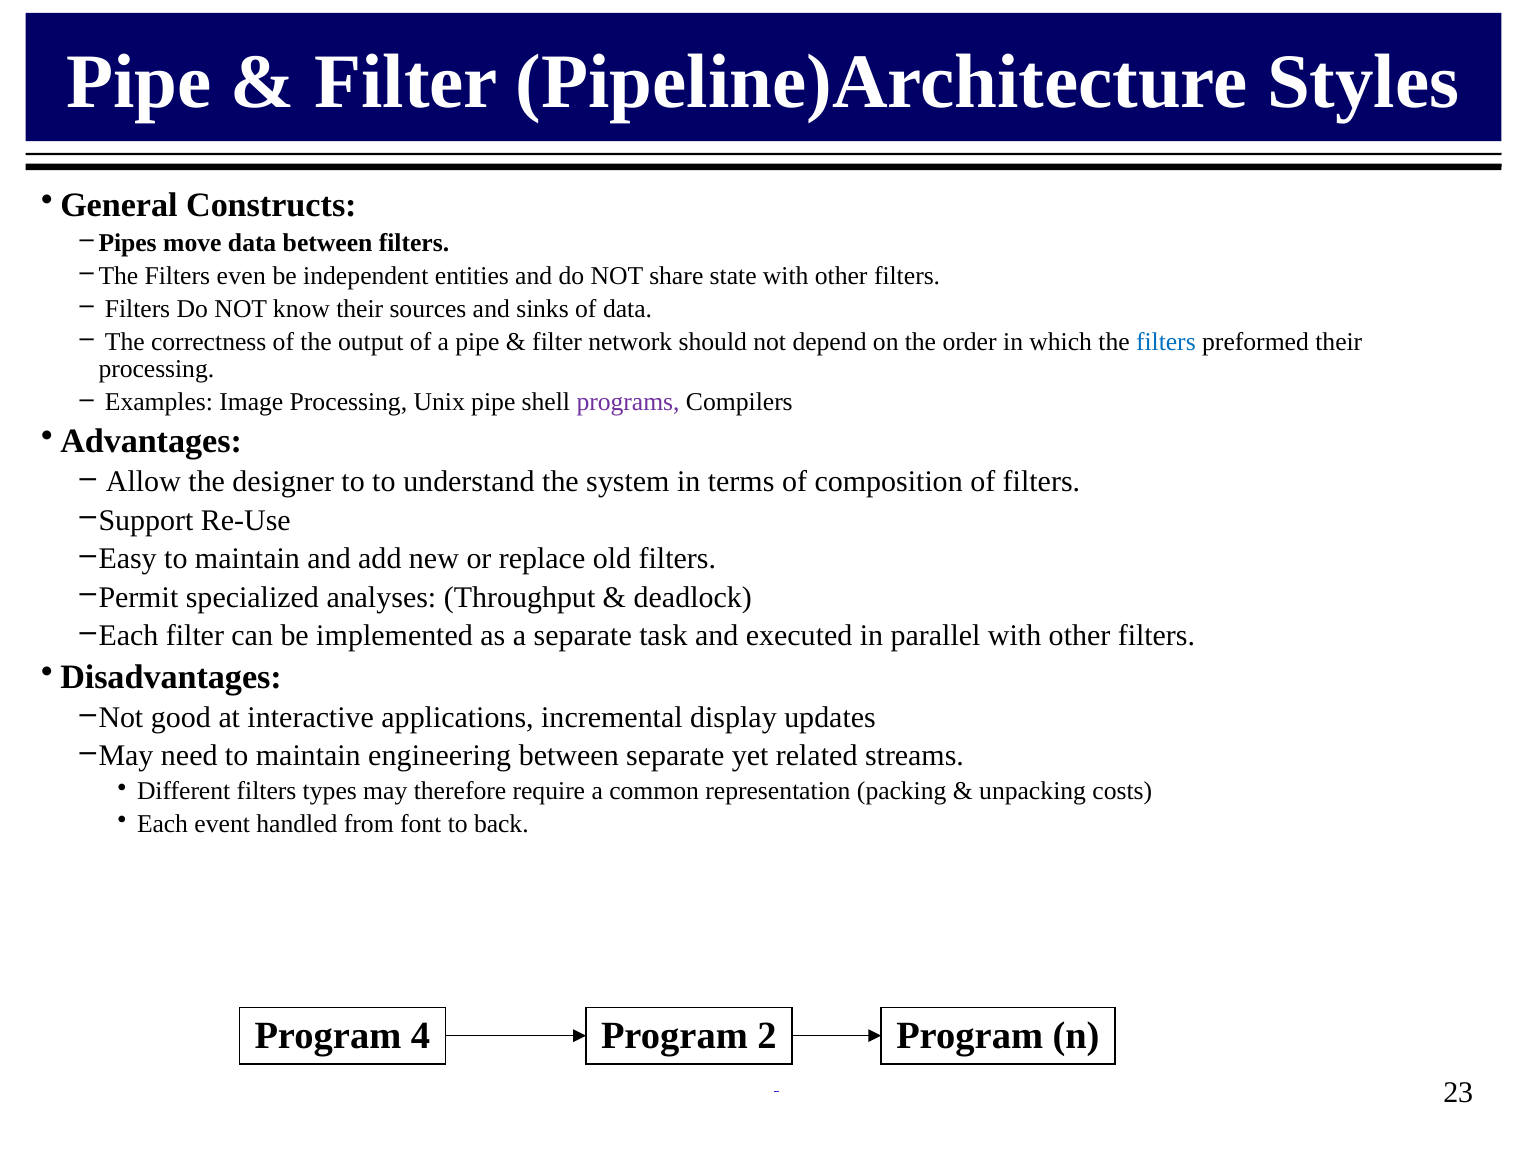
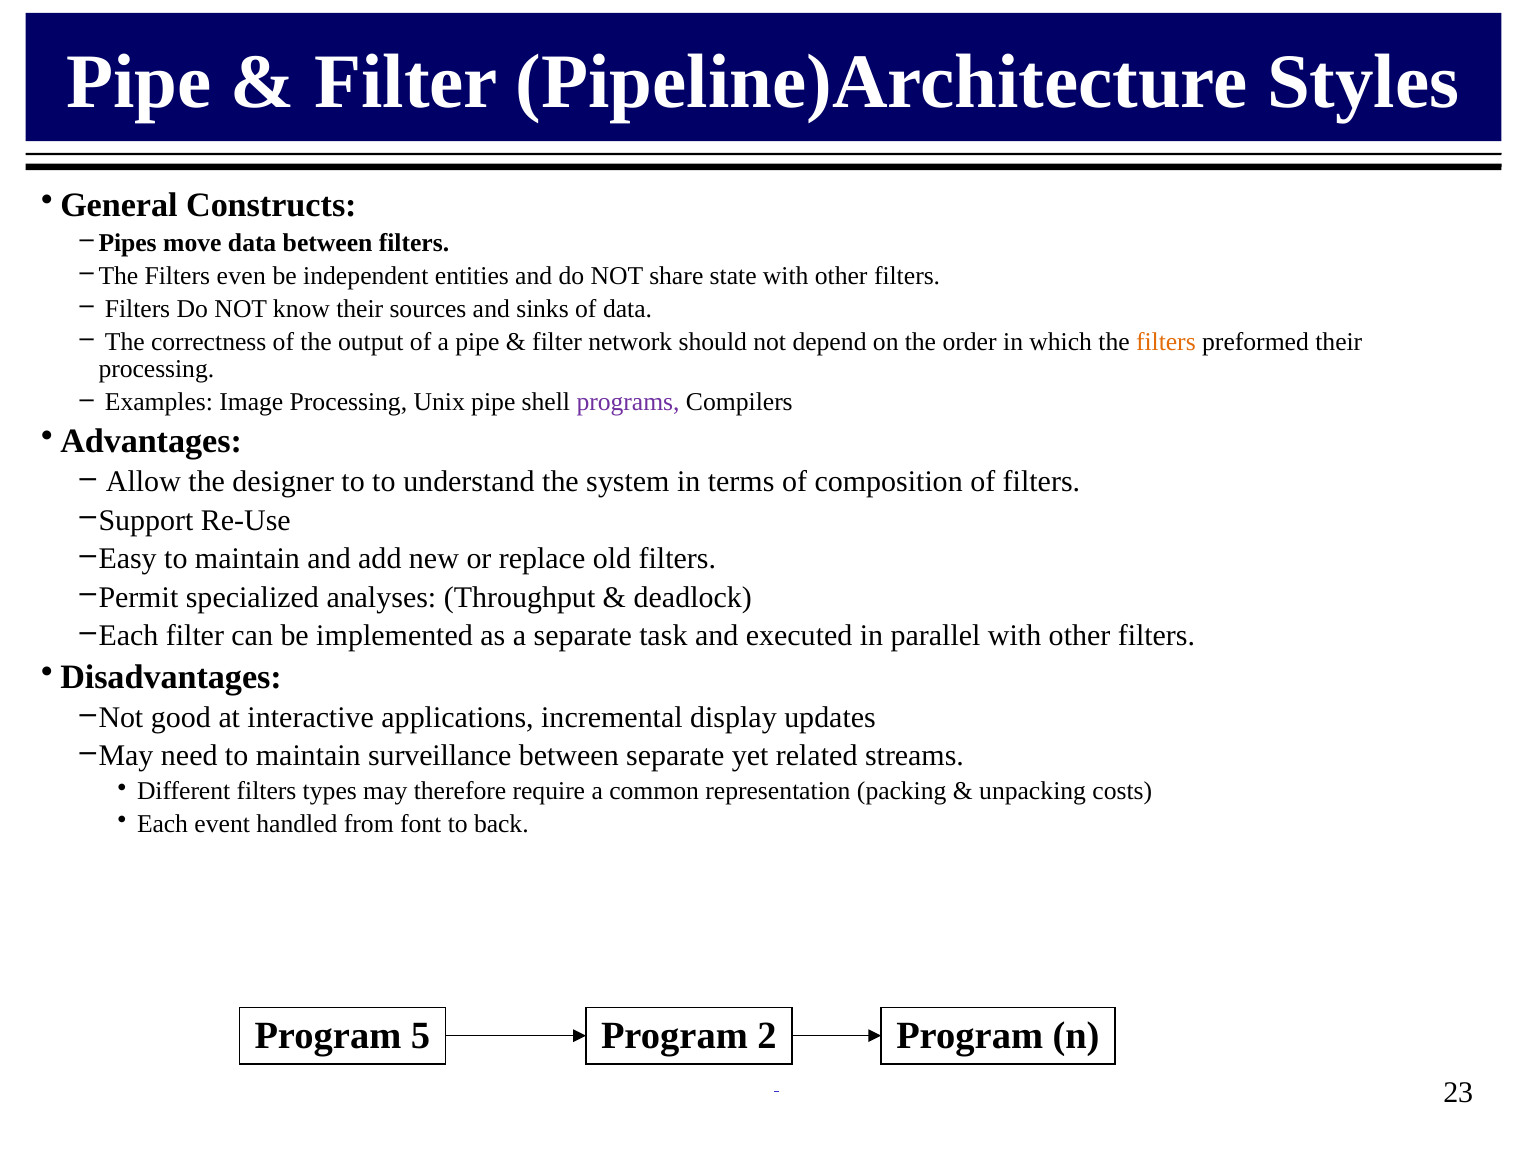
filters at (1166, 342) colour: blue -> orange
engineering: engineering -> surveillance
4: 4 -> 5
